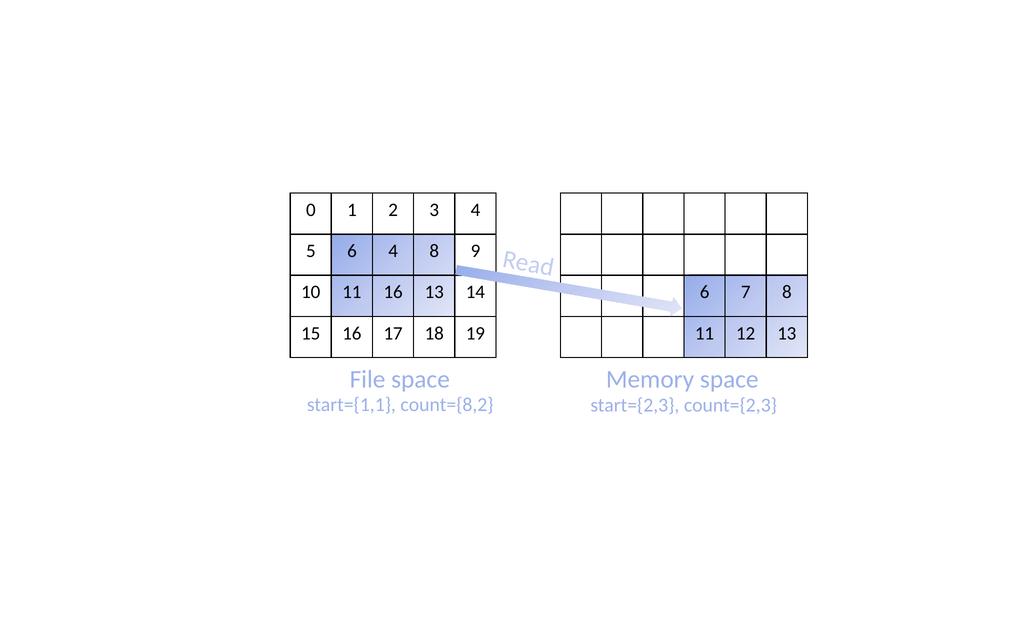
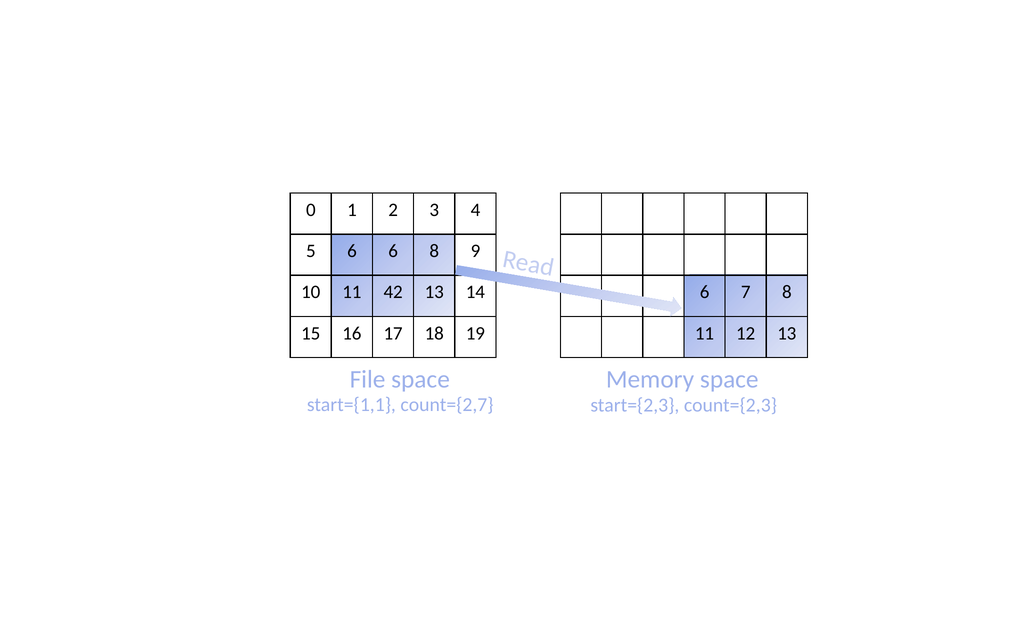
6 4: 4 -> 6
11 16: 16 -> 42
count={8,2: count={8,2 -> count={2,7
